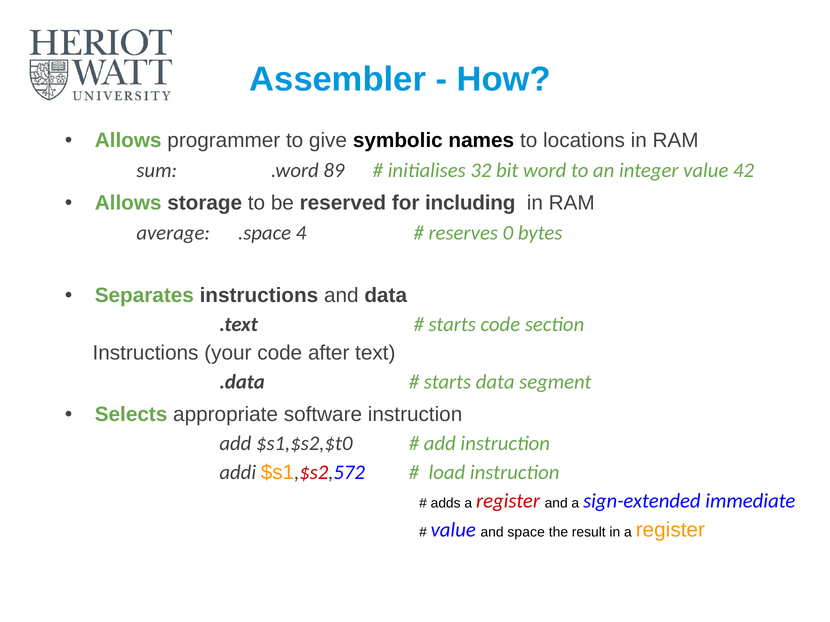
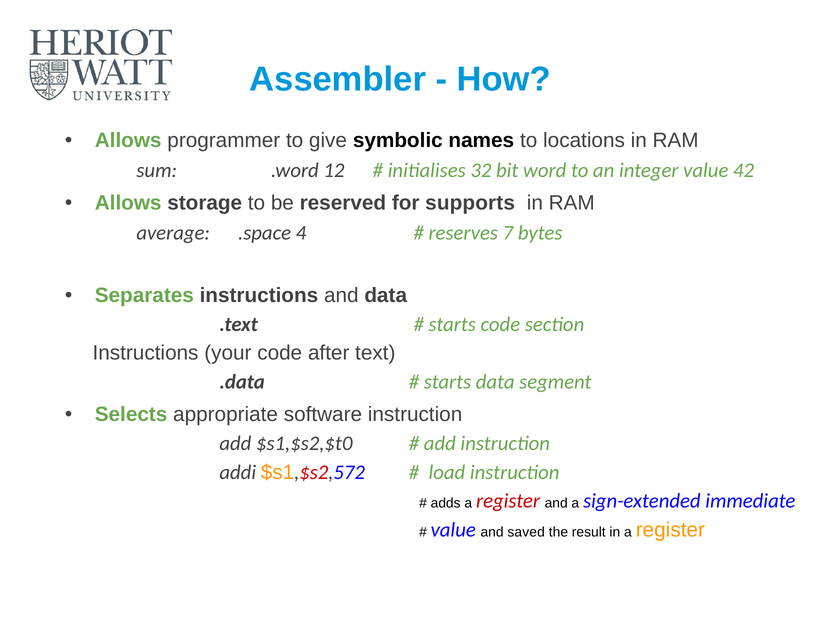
89: 89 -> 12
including: including -> supports
0: 0 -> 7
space: space -> saved
